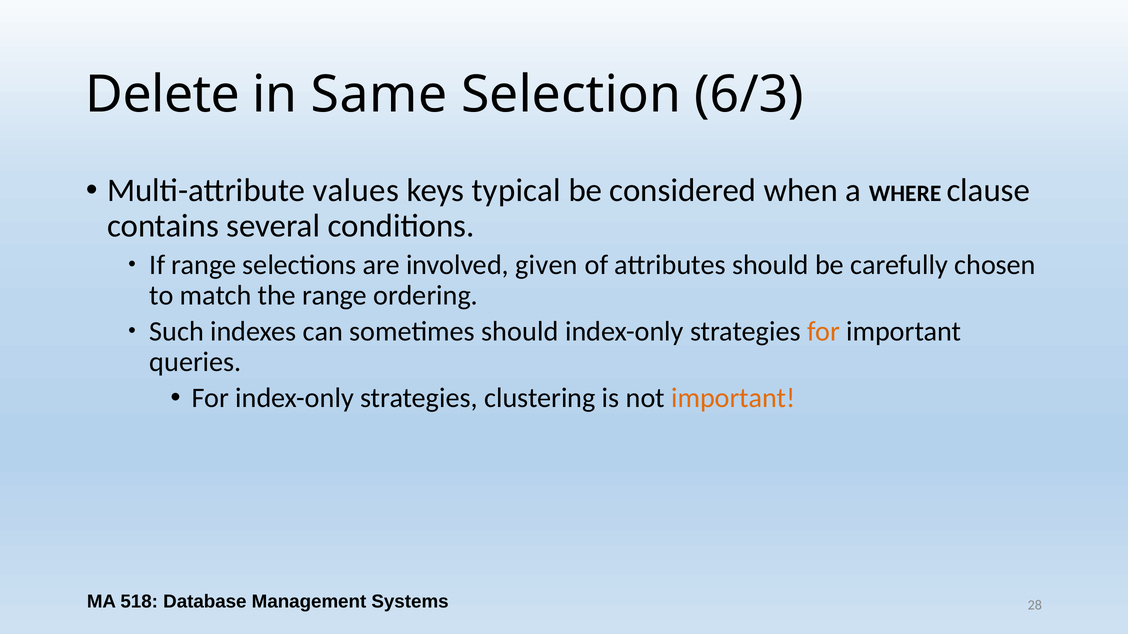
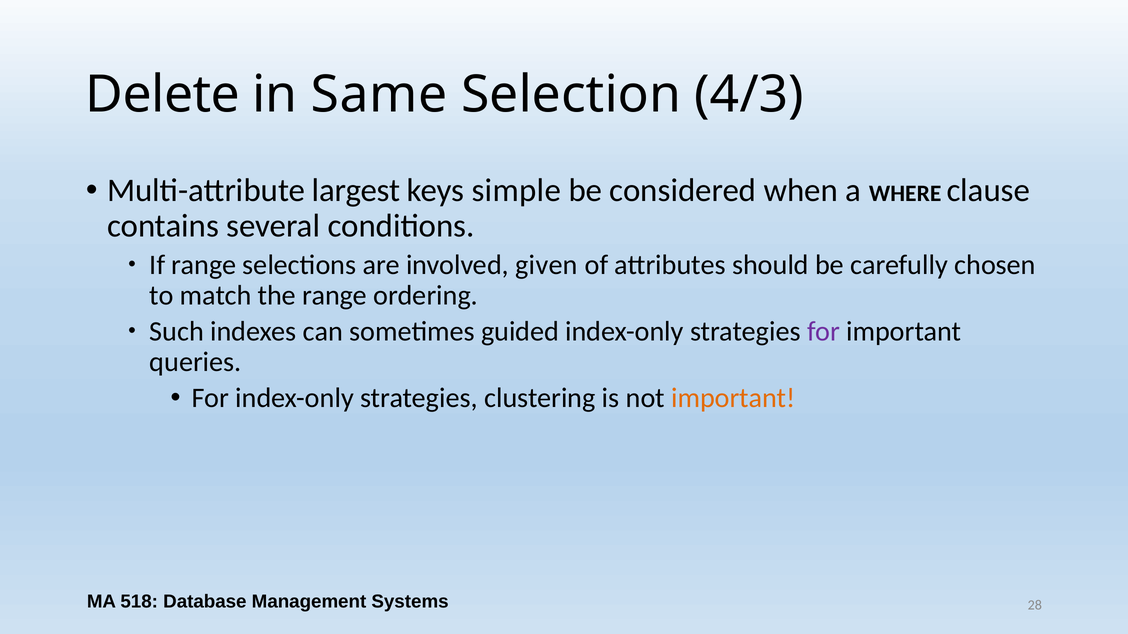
6/3: 6/3 -> 4/3
values: values -> largest
typical: typical -> simple
sometimes should: should -> guided
for at (823, 332) colour: orange -> purple
